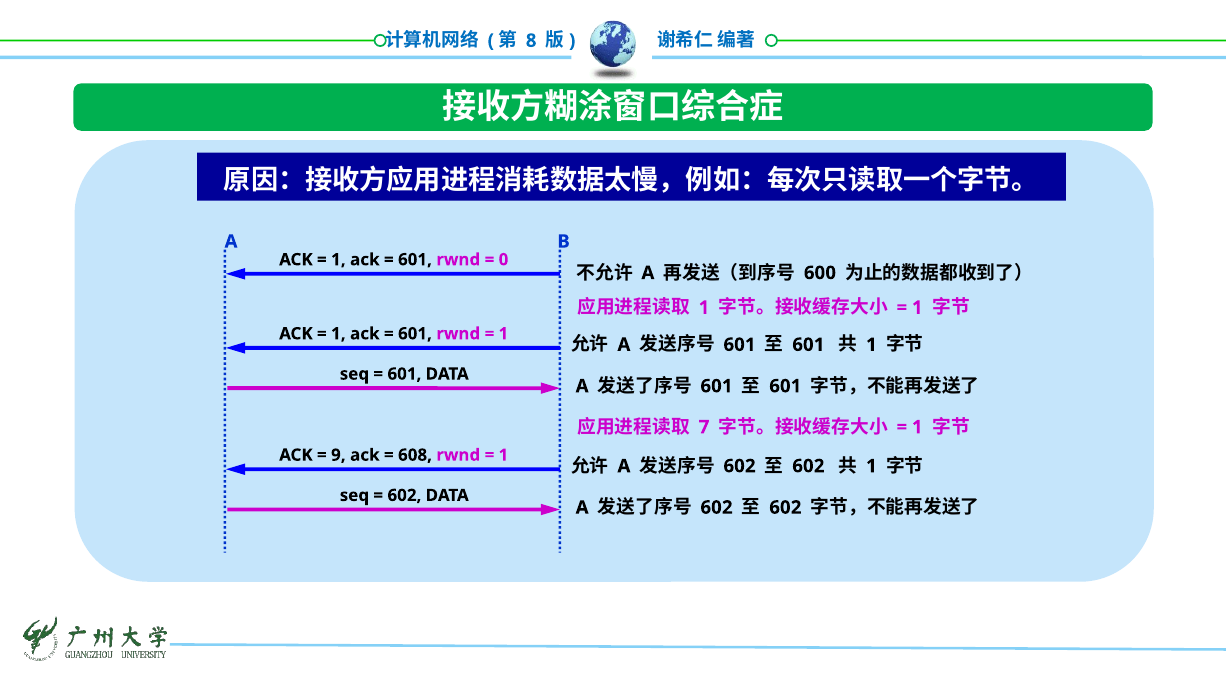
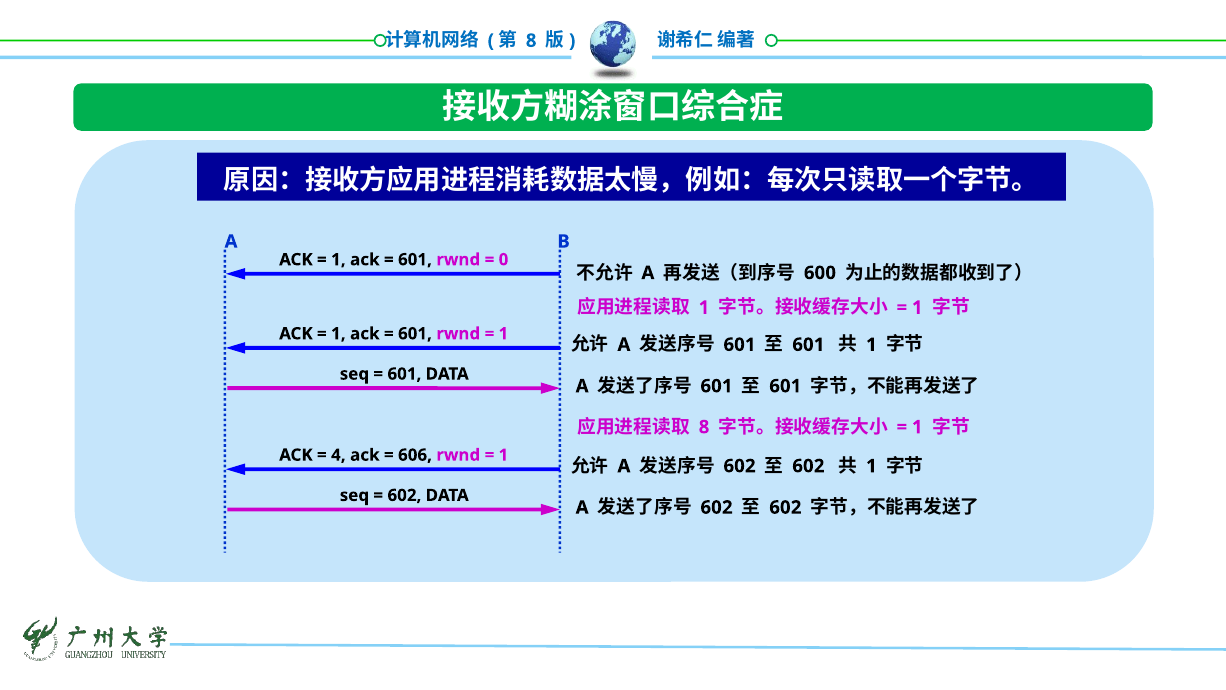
7 at (704, 427): 7 -> 8
9: 9 -> 4
608: 608 -> 606
